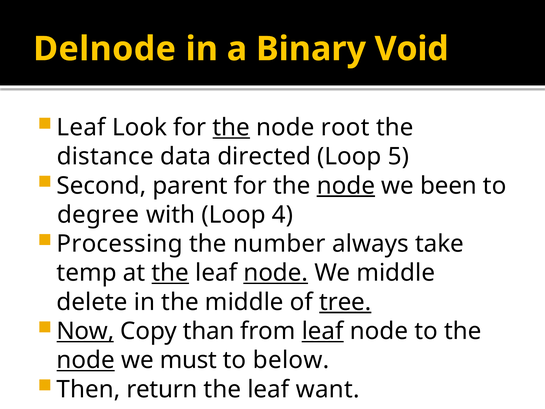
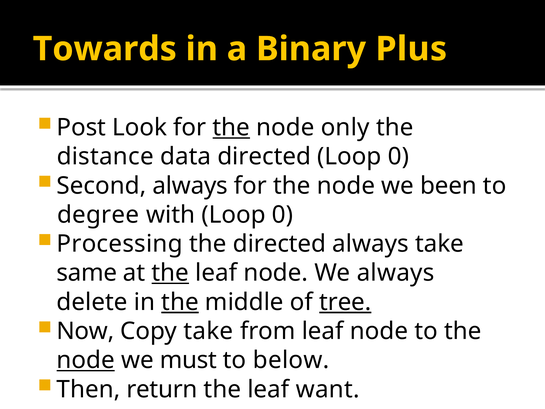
Delnode: Delnode -> Towards
Void: Void -> Plus
Leaf at (81, 127): Leaf -> Post
root: root -> only
5 at (398, 157): 5 -> 0
Second parent: parent -> always
node at (346, 186) underline: present -> none
with Loop 4: 4 -> 0
the number: number -> directed
temp: temp -> same
node at (276, 273) underline: present -> none
We middle: middle -> always
the at (180, 302) underline: none -> present
Now underline: present -> none
Copy than: than -> take
leaf at (323, 331) underline: present -> none
